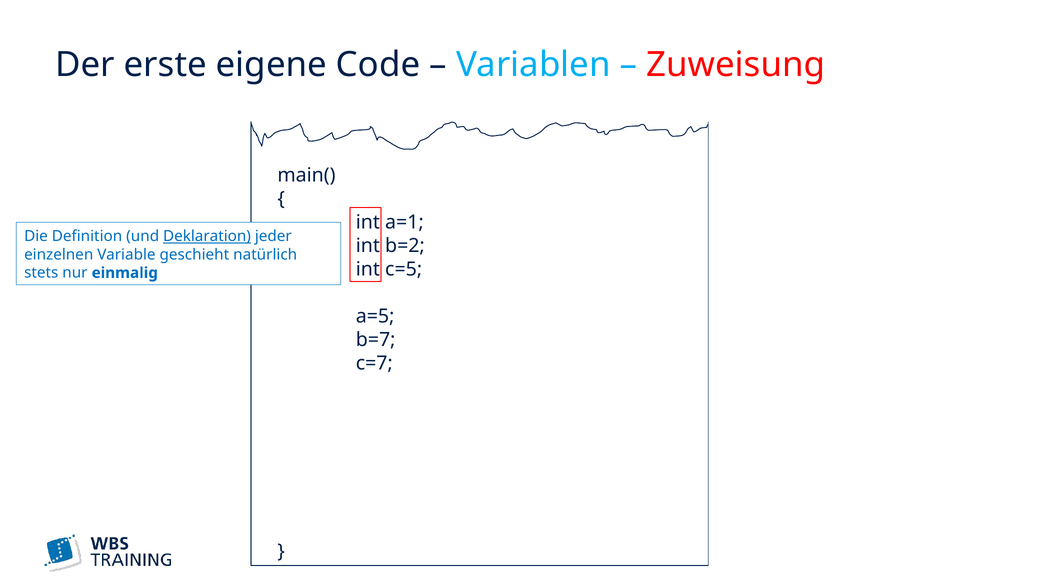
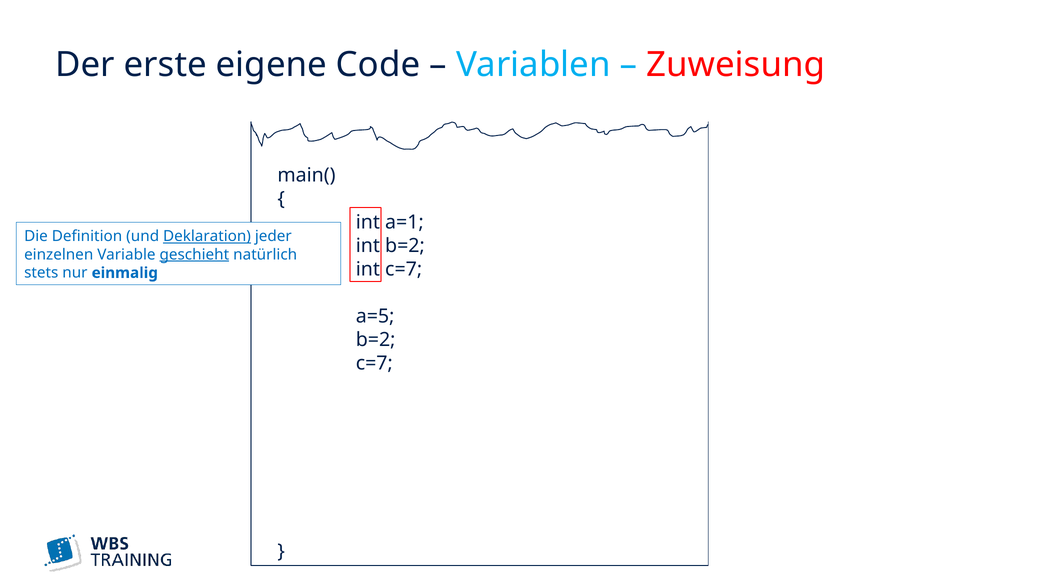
geschieht underline: none -> present
int c=5: c=5 -> c=7
b=7 at (376, 340): b=7 -> b=2
